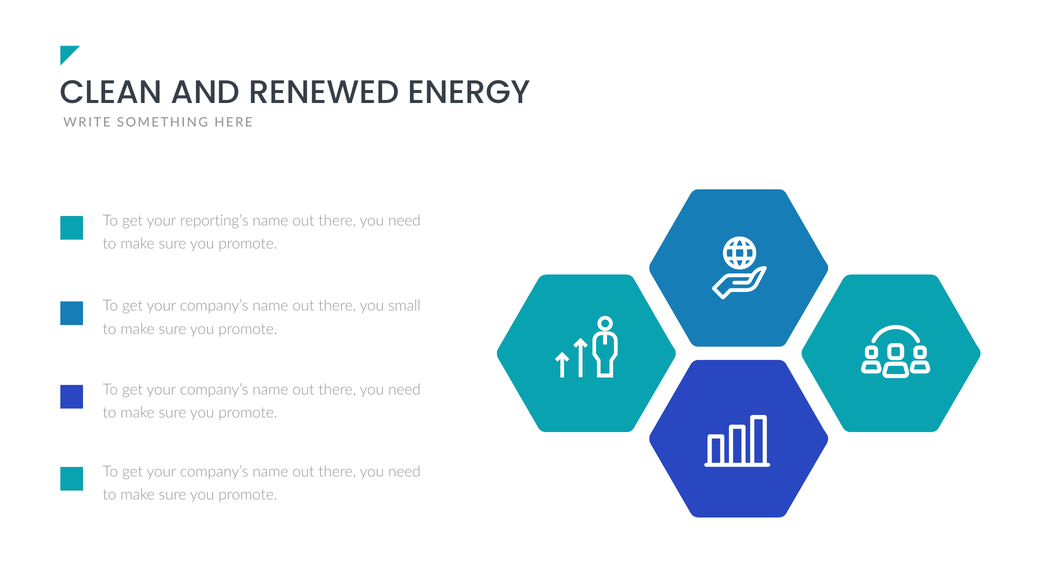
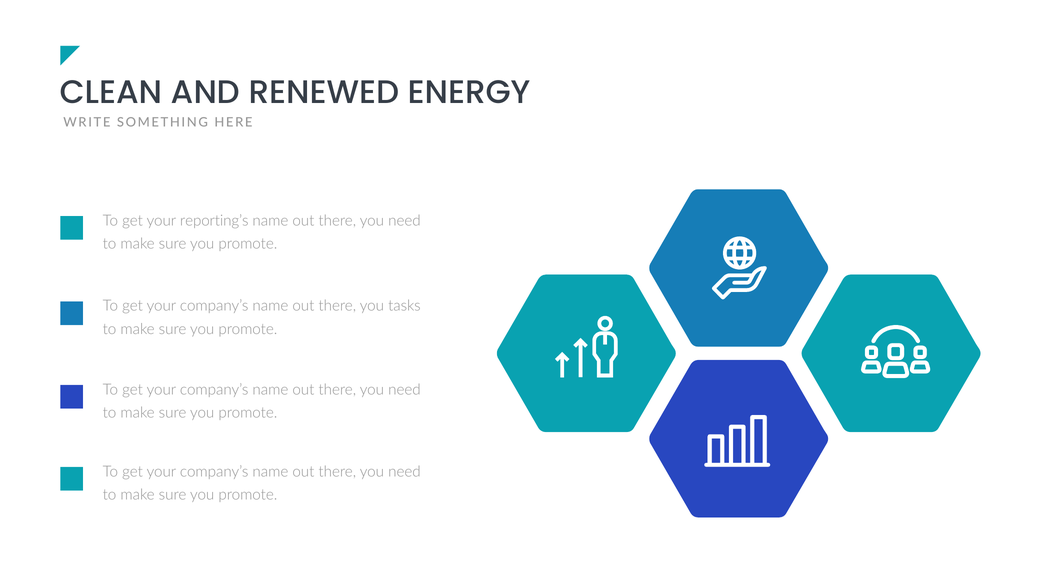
small: small -> tasks
